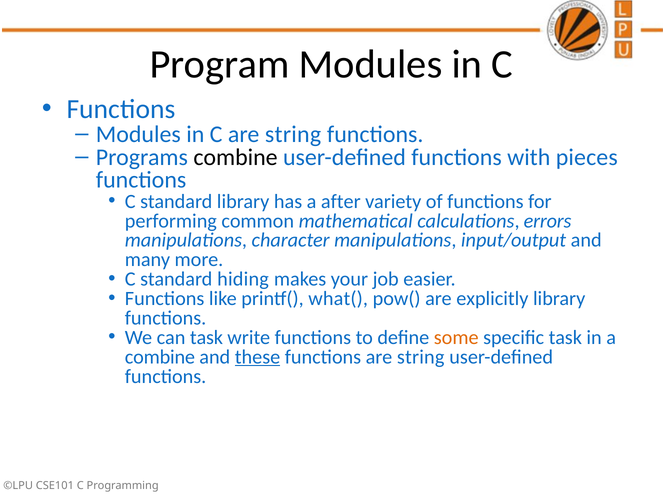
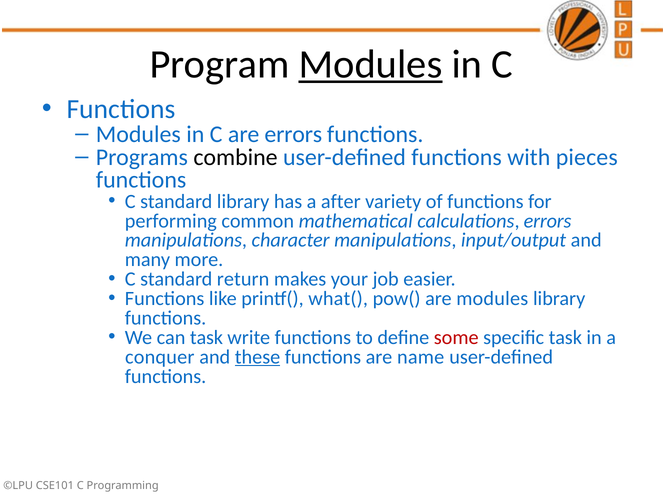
Modules at (371, 64) underline: none -> present
C are string: string -> errors
hiding: hiding -> return
are explicitly: explicitly -> modules
some colour: orange -> red
combine at (160, 357): combine -> conquer
functions are string: string -> name
